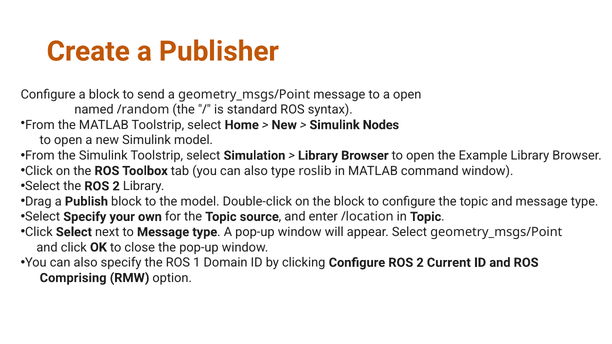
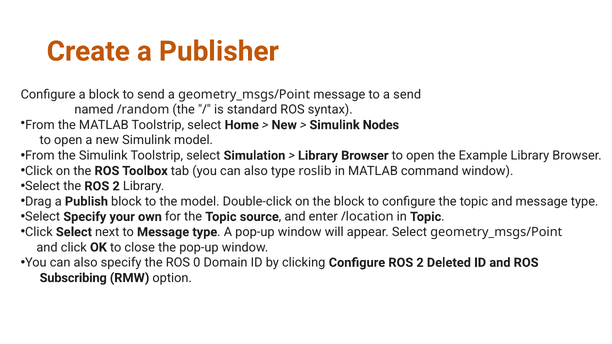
a open: open -> send
1: 1 -> 0
Current: Current -> Deleted
Comprising: Comprising -> Subscribing
